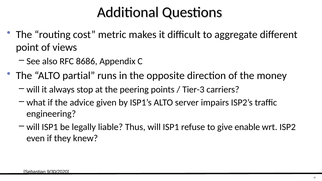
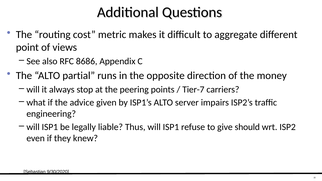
Tier-3: Tier-3 -> Tier-7
enable: enable -> should
